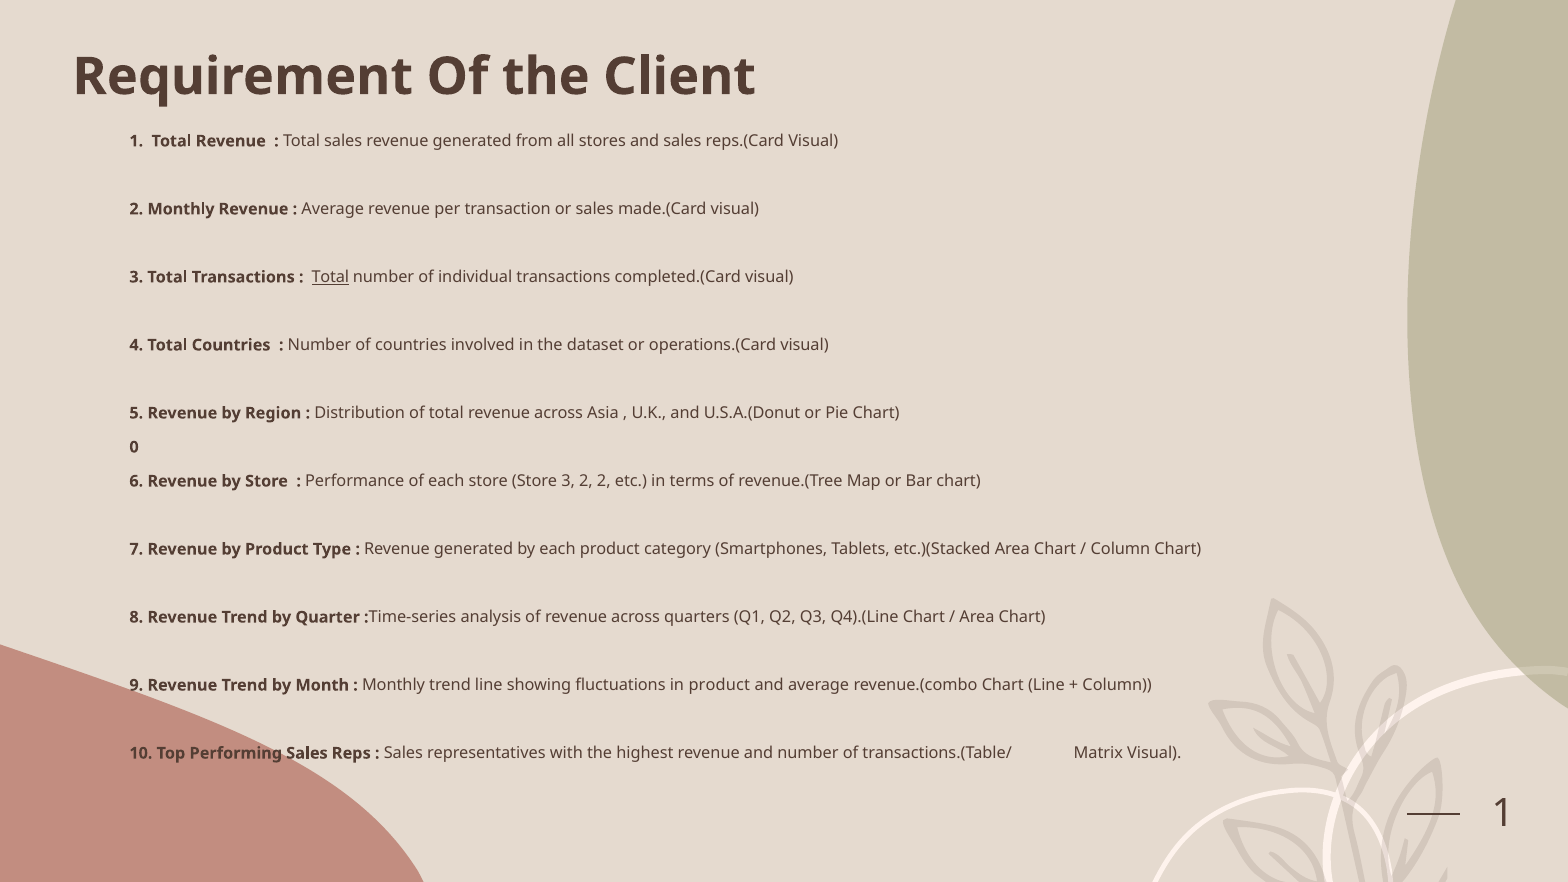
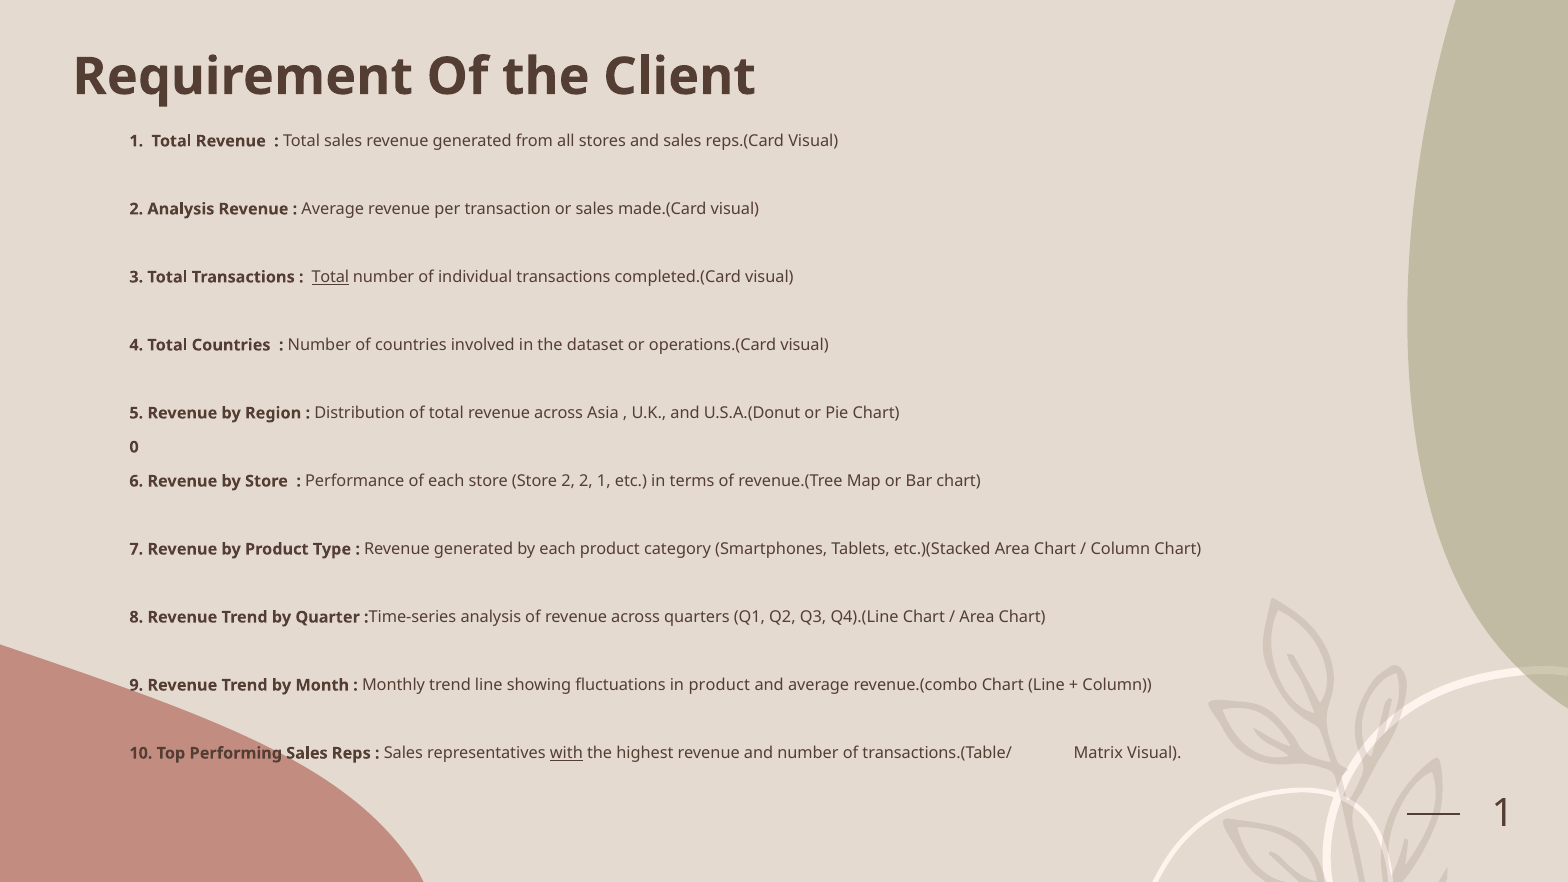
2 Monthly: Monthly -> Analysis
Store 3: 3 -> 2
2 2: 2 -> 1
with underline: none -> present
